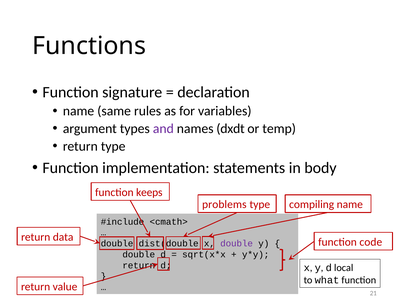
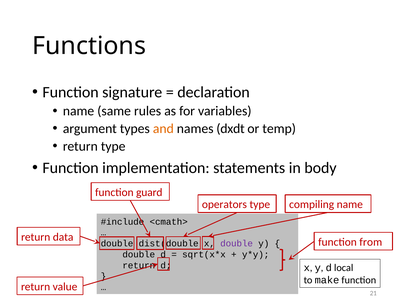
and colour: purple -> orange
keeps: keeps -> guard
problems: problems -> operators
code: code -> from
what: what -> make
